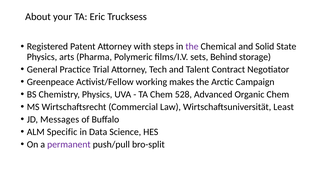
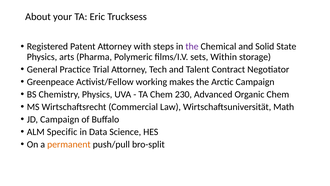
Behind: Behind -> Within
528: 528 -> 230
Least: Least -> Math
JD Messages: Messages -> Campaign
permanent colour: purple -> orange
